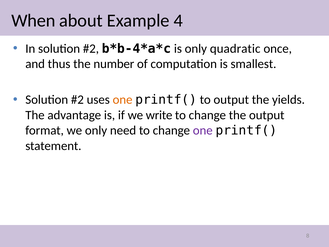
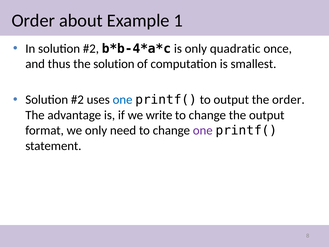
When at (33, 21): When -> Order
4: 4 -> 1
the number: number -> solution
one at (123, 100) colour: orange -> blue
the yields: yields -> order
